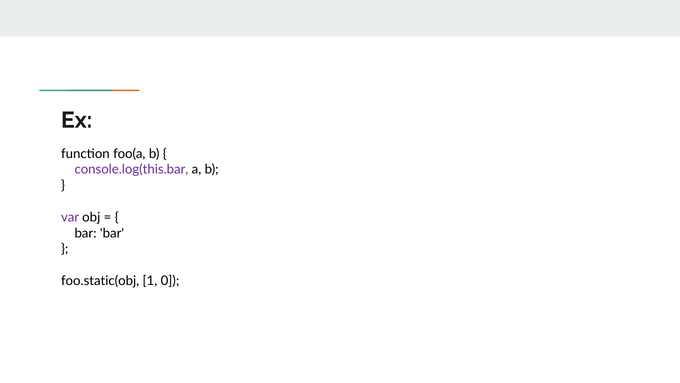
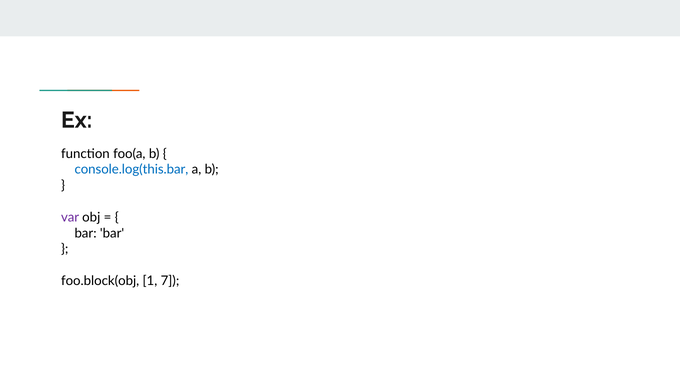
console.log(this.bar colour: purple -> blue
foo.static(obj: foo.static(obj -> foo.block(obj
0: 0 -> 7
